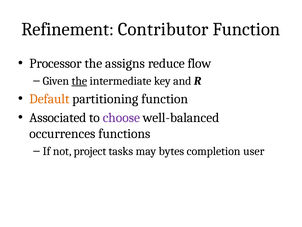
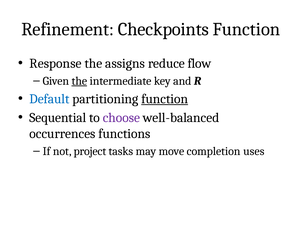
Contributor: Contributor -> Checkpoints
Processor: Processor -> Response
Default colour: orange -> blue
function at (165, 99) underline: none -> present
Associated: Associated -> Sequential
bytes: bytes -> move
user: user -> uses
